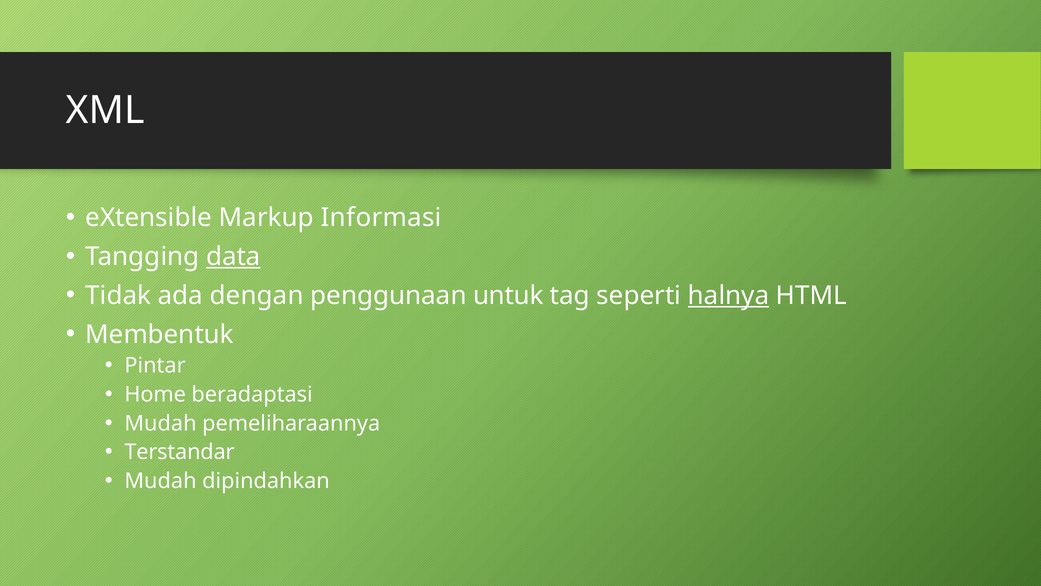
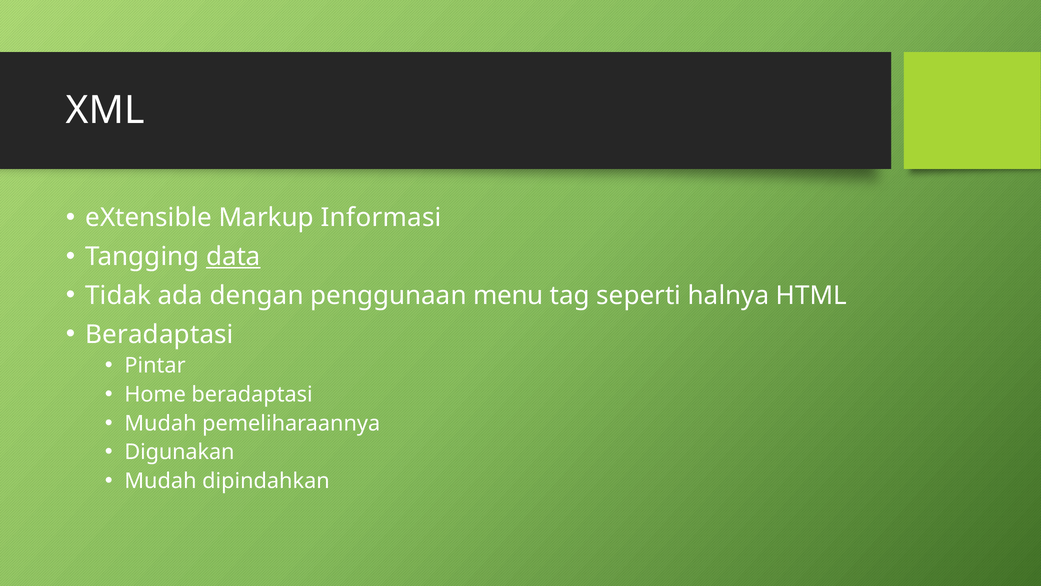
untuk: untuk -> menu
halnya underline: present -> none
Membentuk at (160, 334): Membentuk -> Beradaptasi
Terstandar: Terstandar -> Digunakan
